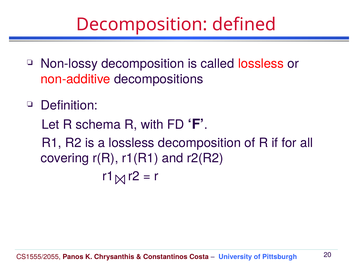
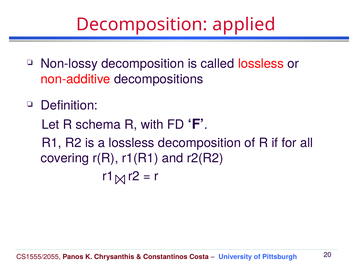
defined: defined -> applied
